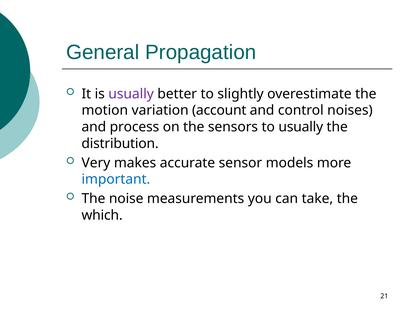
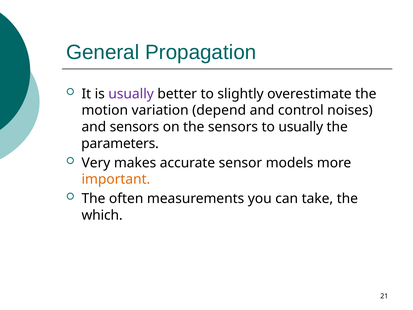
account: account -> depend
and process: process -> sensors
distribution: distribution -> parameters
important colour: blue -> orange
noise: noise -> often
